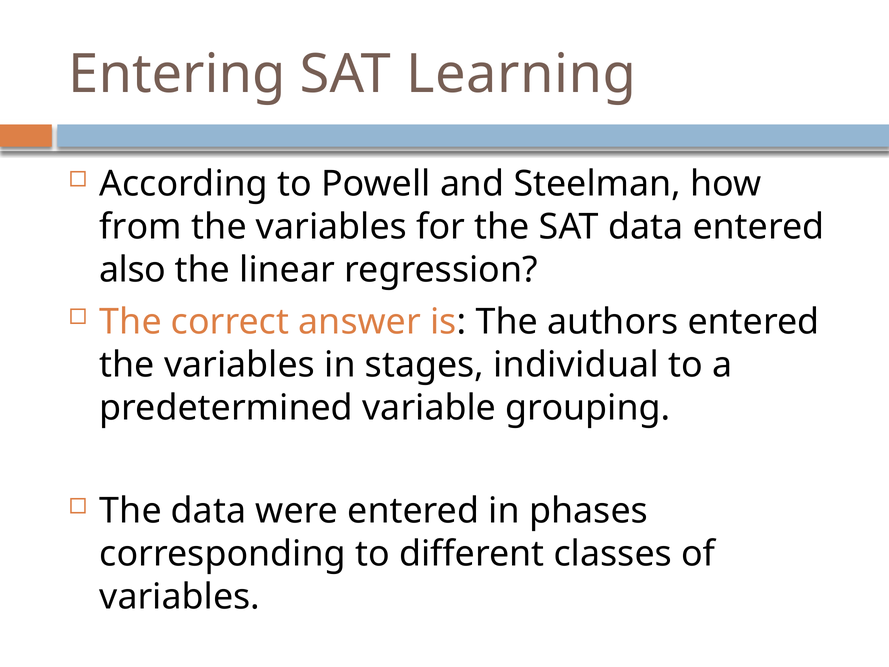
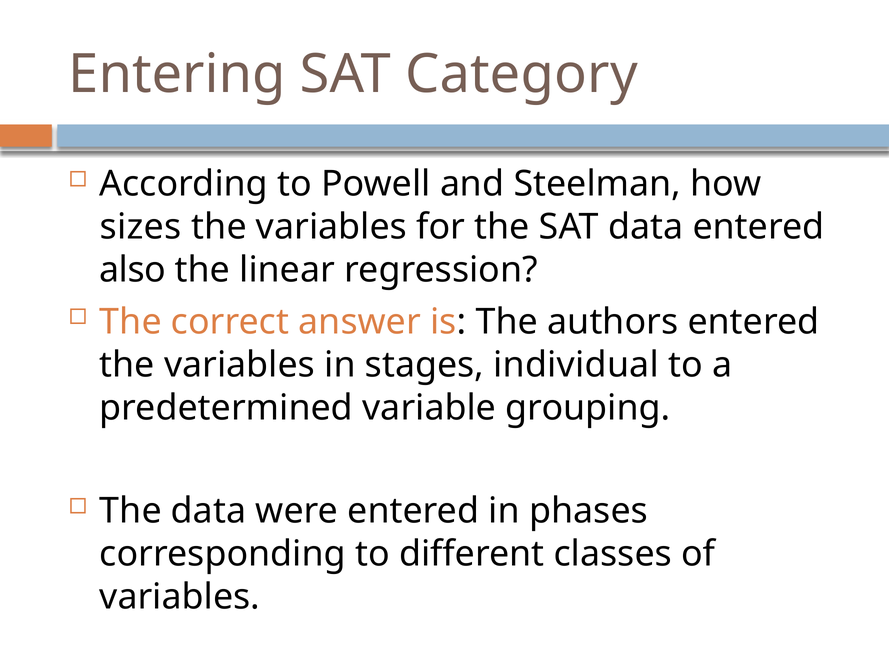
Learning: Learning -> Category
from: from -> sizes
